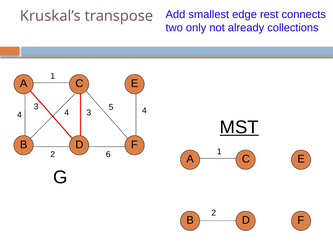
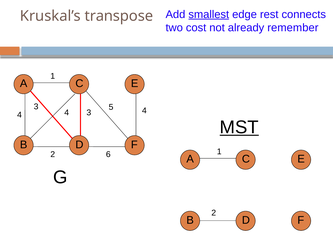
smallest underline: none -> present
only: only -> cost
collections: collections -> remember
